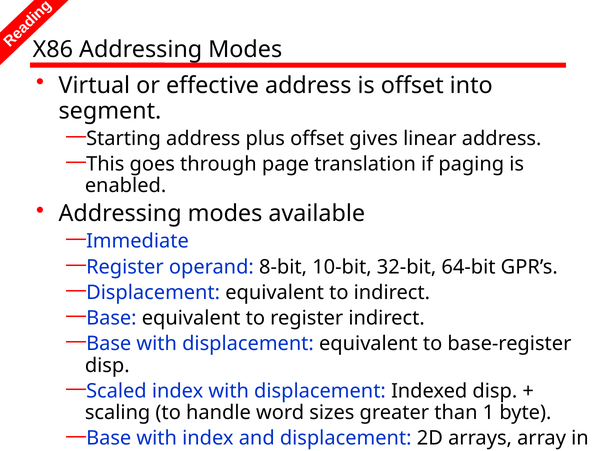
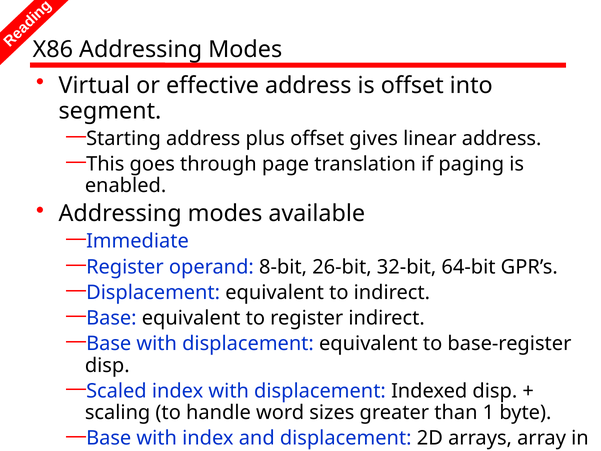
10-bit: 10-bit -> 26-bit
